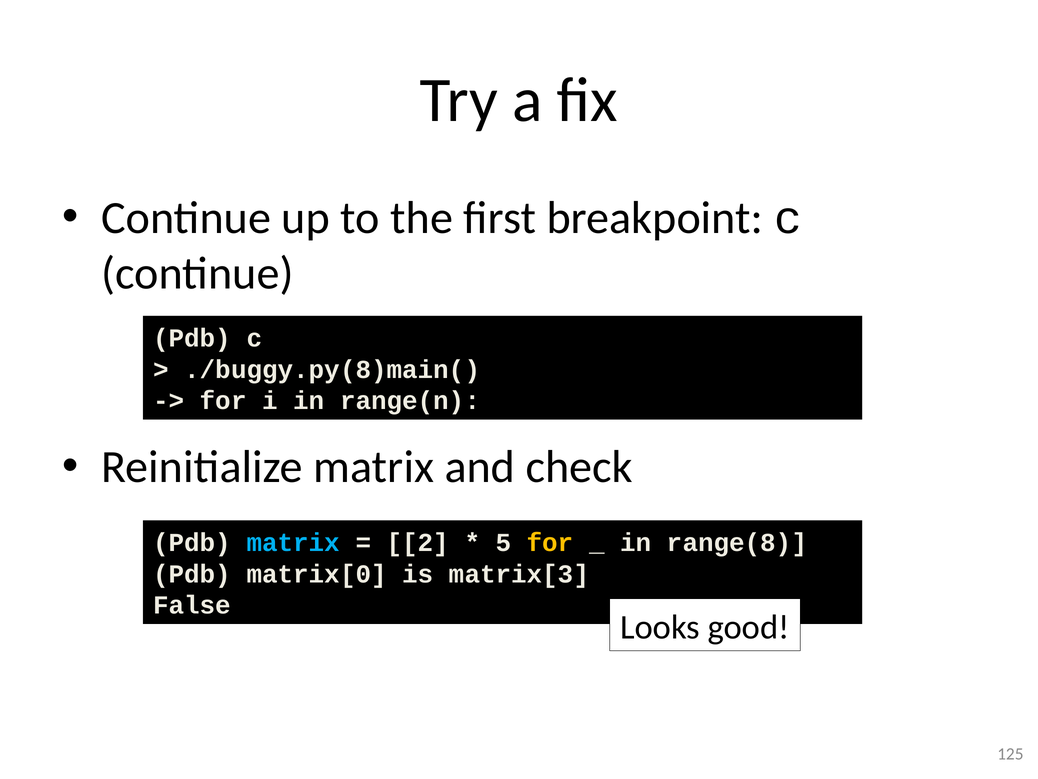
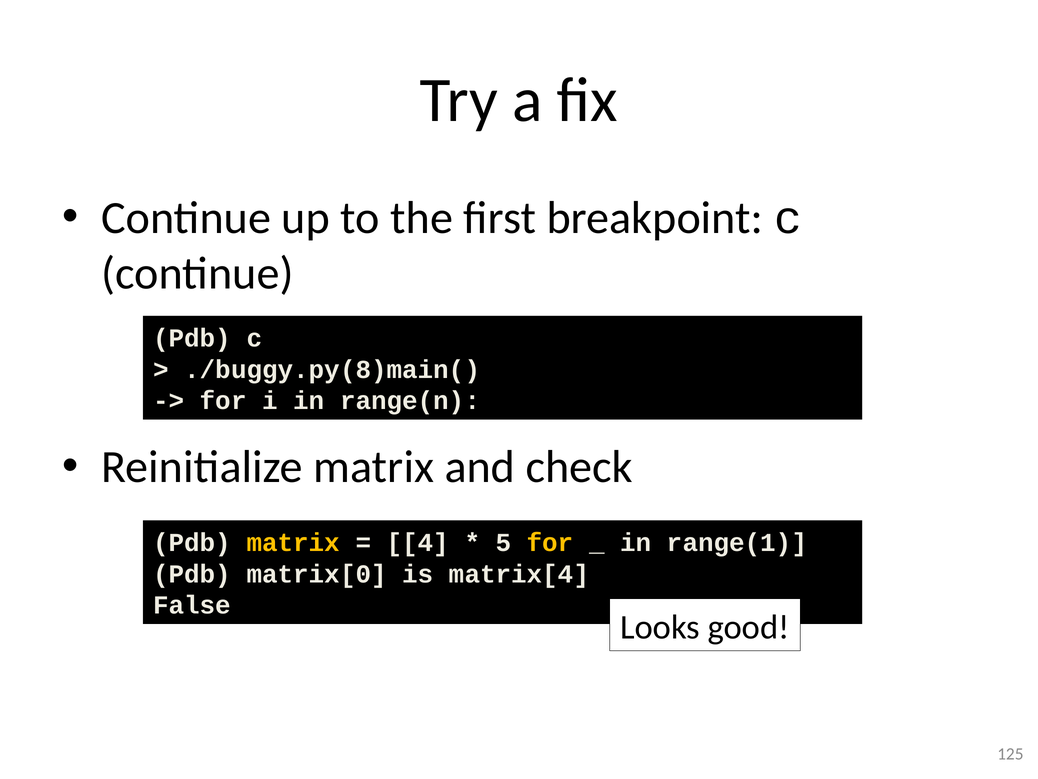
matrix at (293, 542) colour: light blue -> yellow
2: 2 -> 4
range(8: range(8 -> range(1
matrix[3: matrix[3 -> matrix[4
